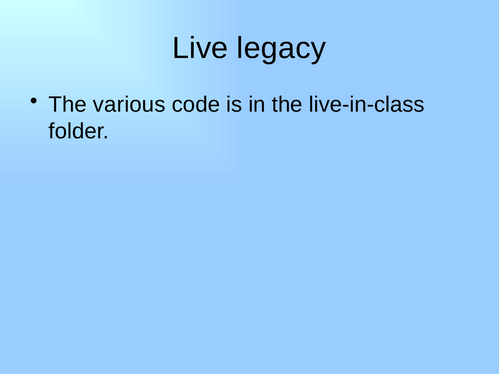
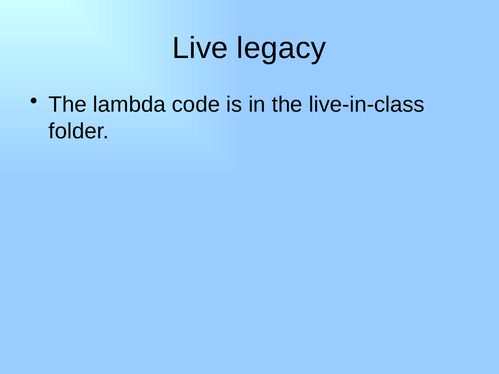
various: various -> lambda
